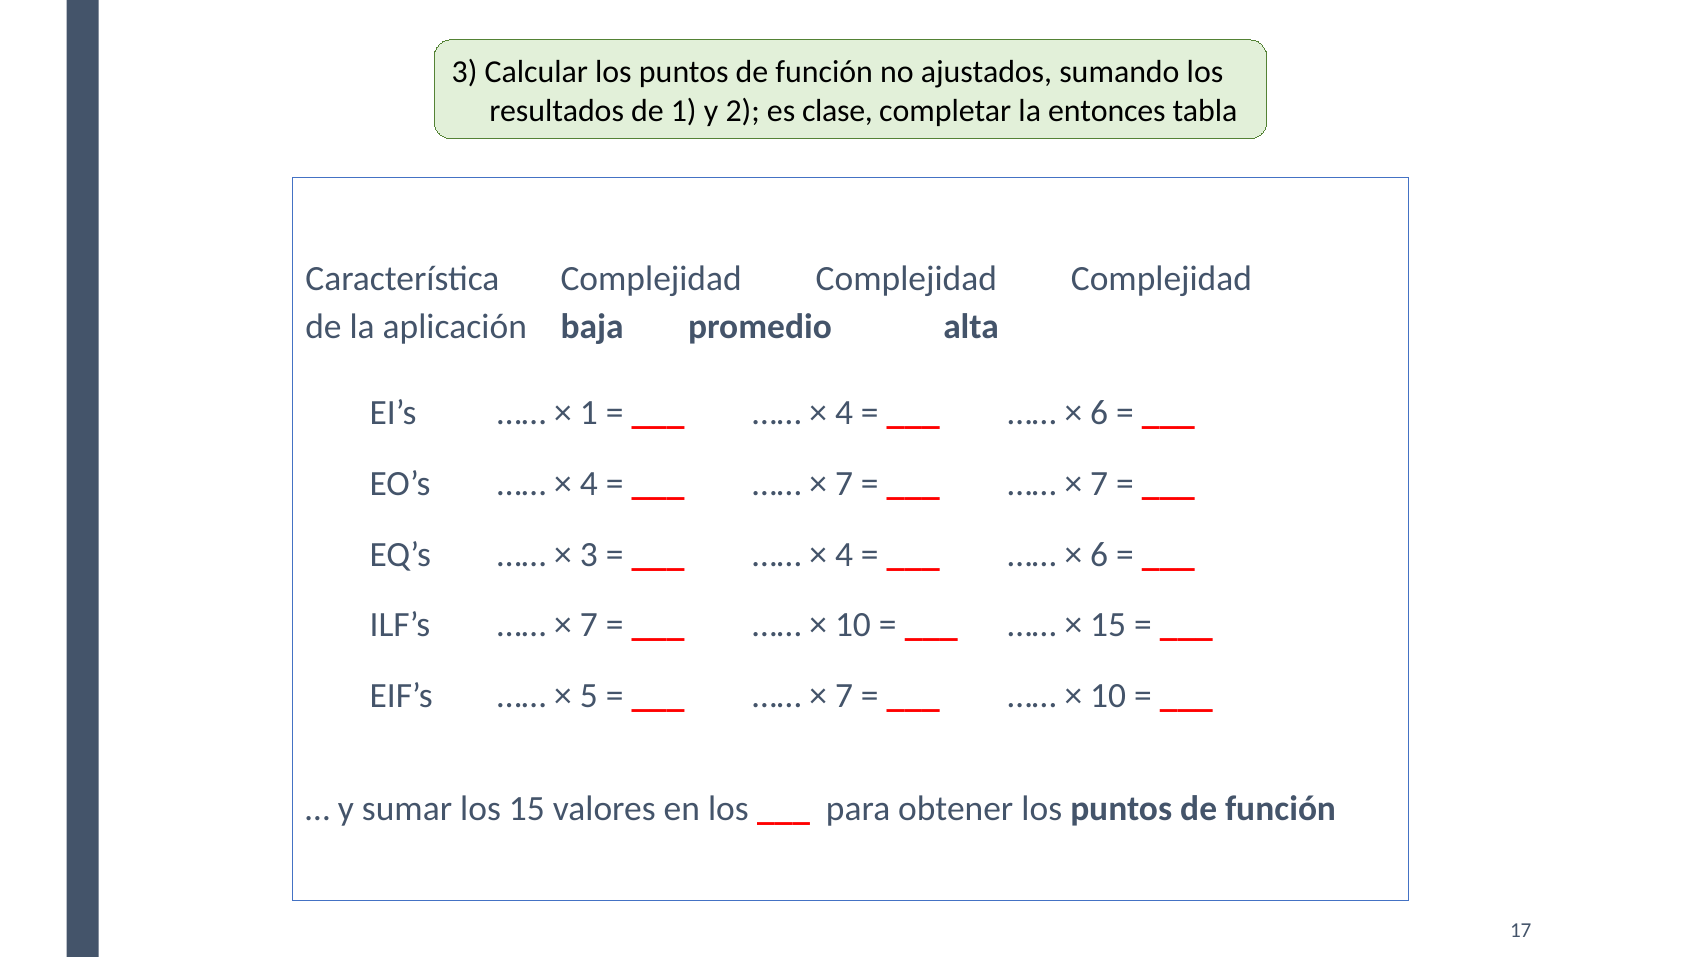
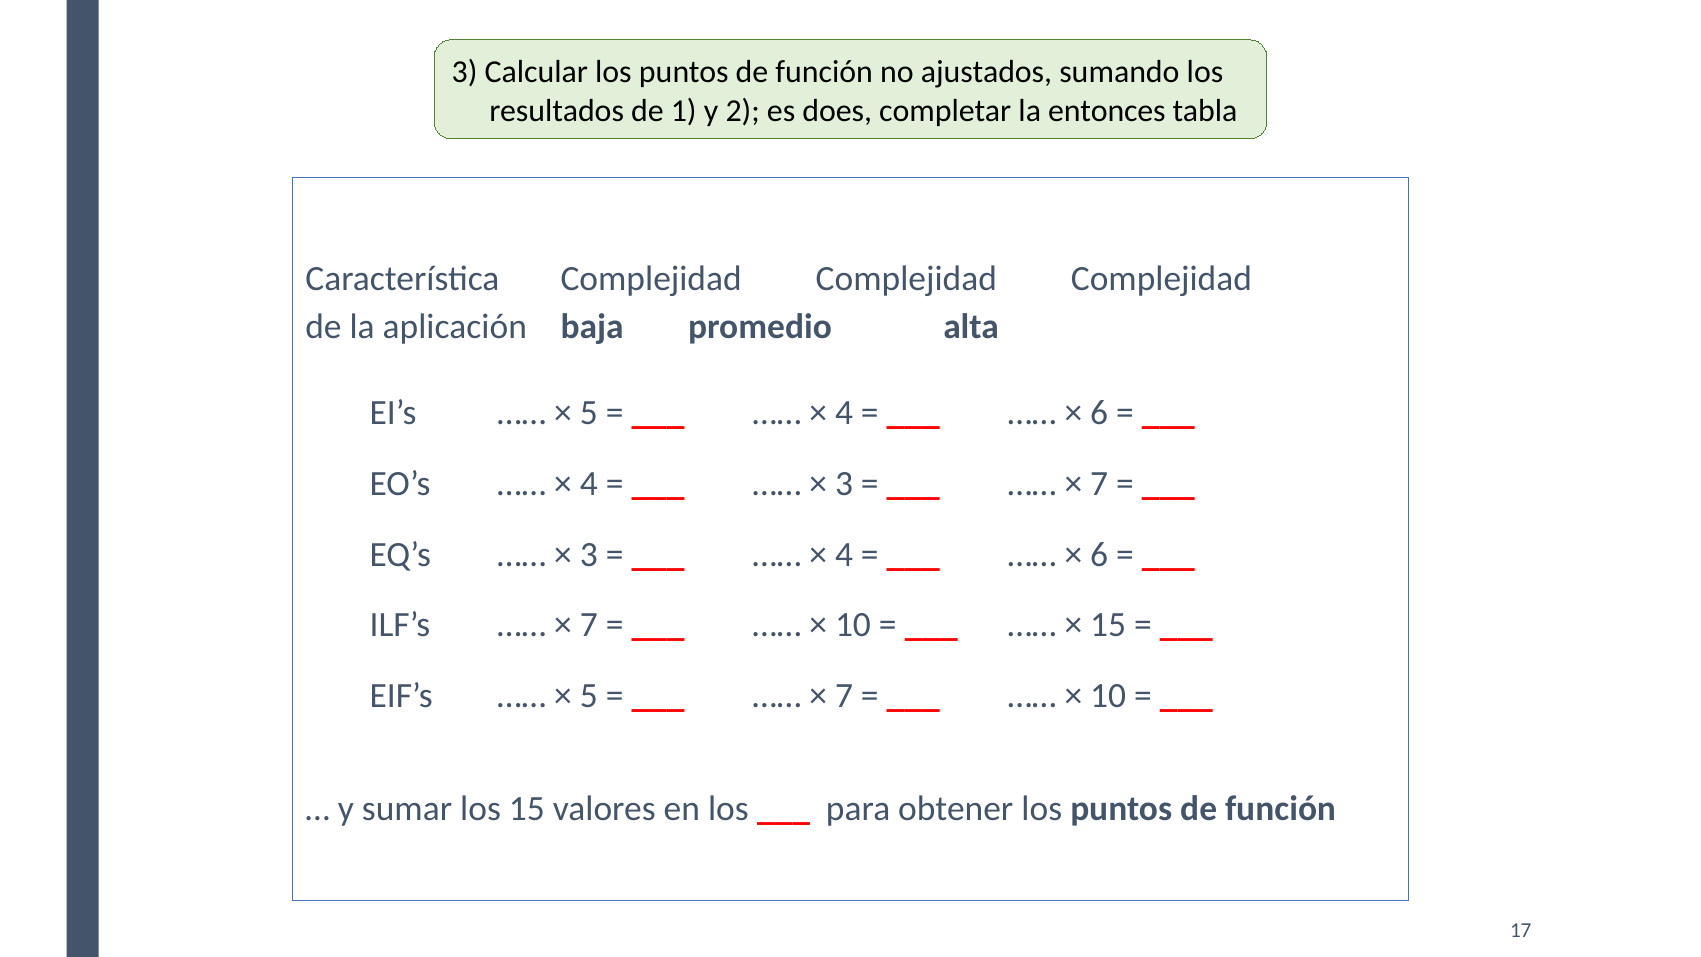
clase: clase -> does
1 at (589, 413): 1 -> 5
7 at (844, 484): 7 -> 3
